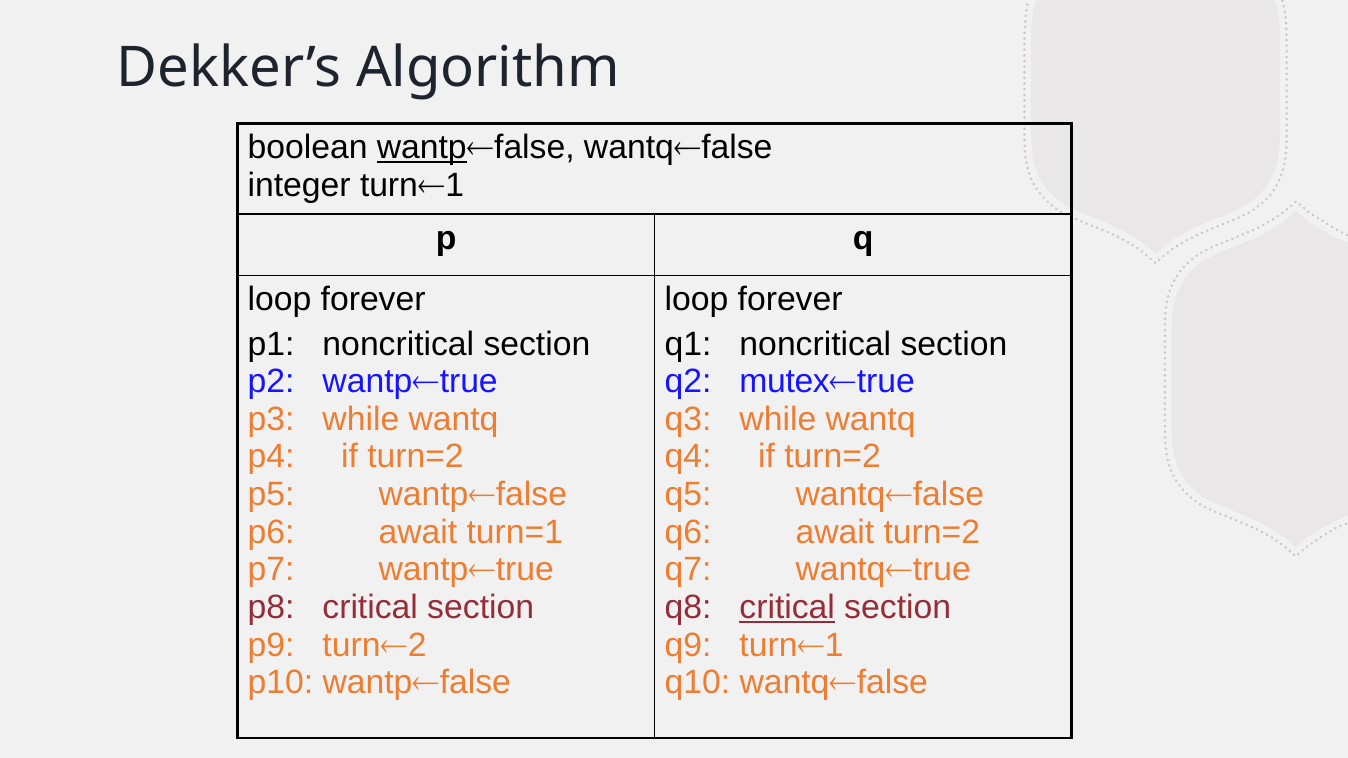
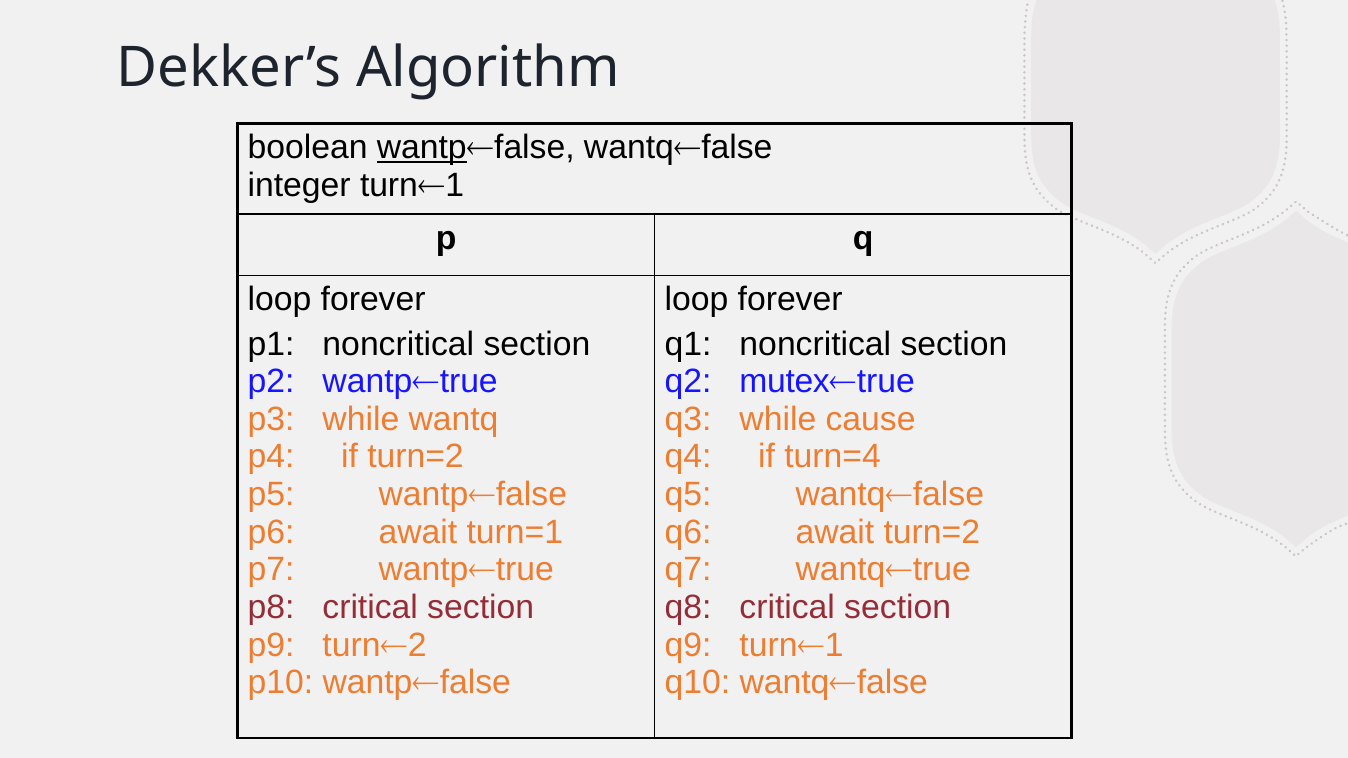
q3 while wantq: wantq -> cause
q4 if turn=2: turn=2 -> turn=4
critical at (787, 608) underline: present -> none
